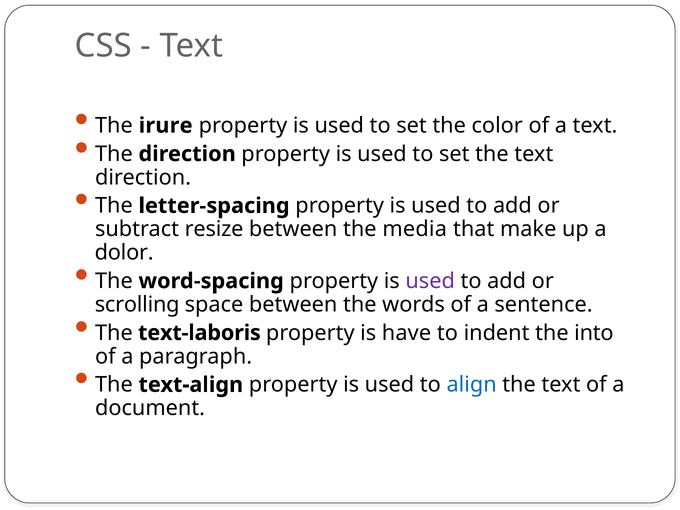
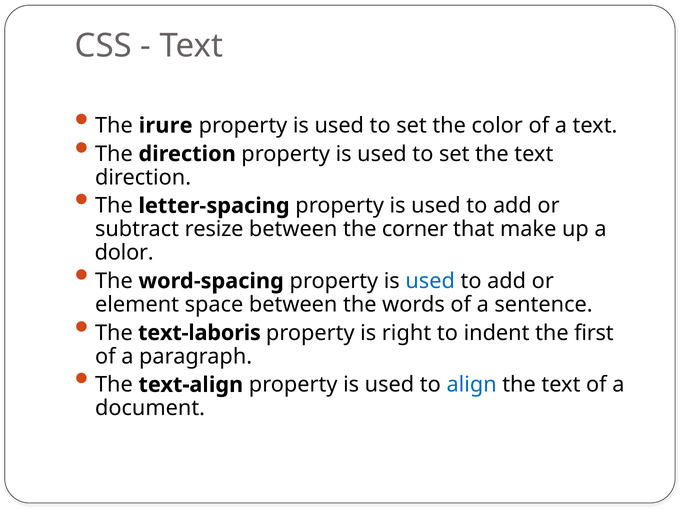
media: media -> corner
used at (430, 281) colour: purple -> blue
scrolling: scrolling -> element
have: have -> right
into: into -> first
